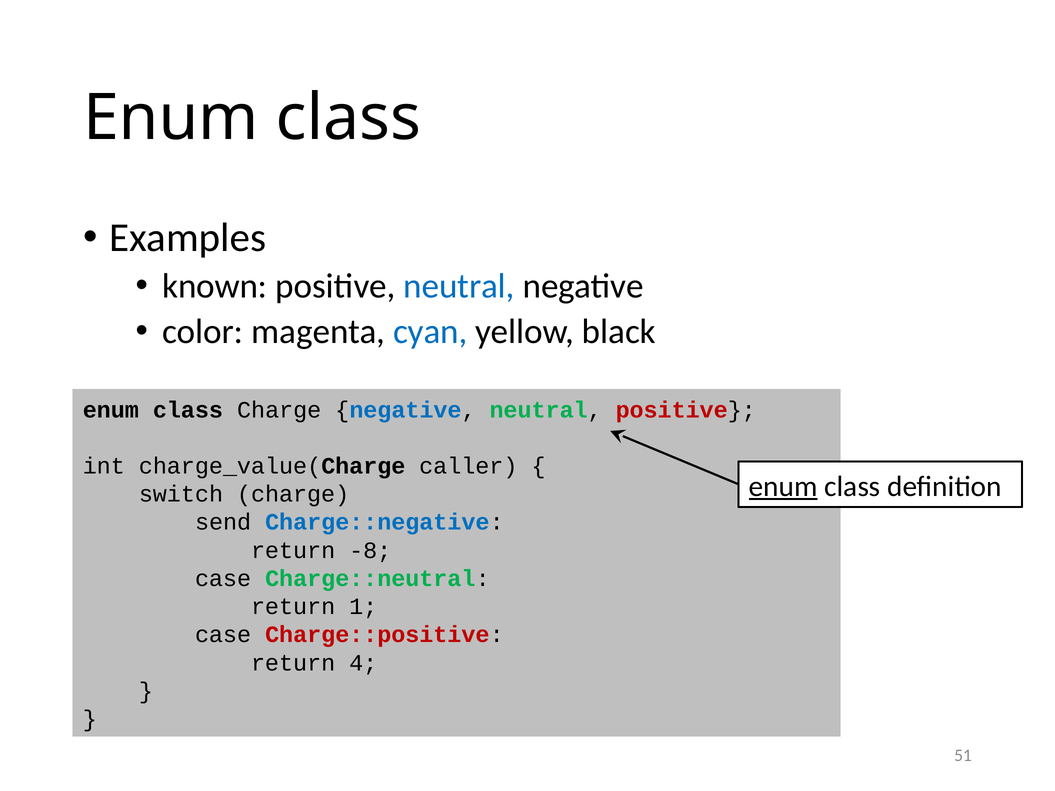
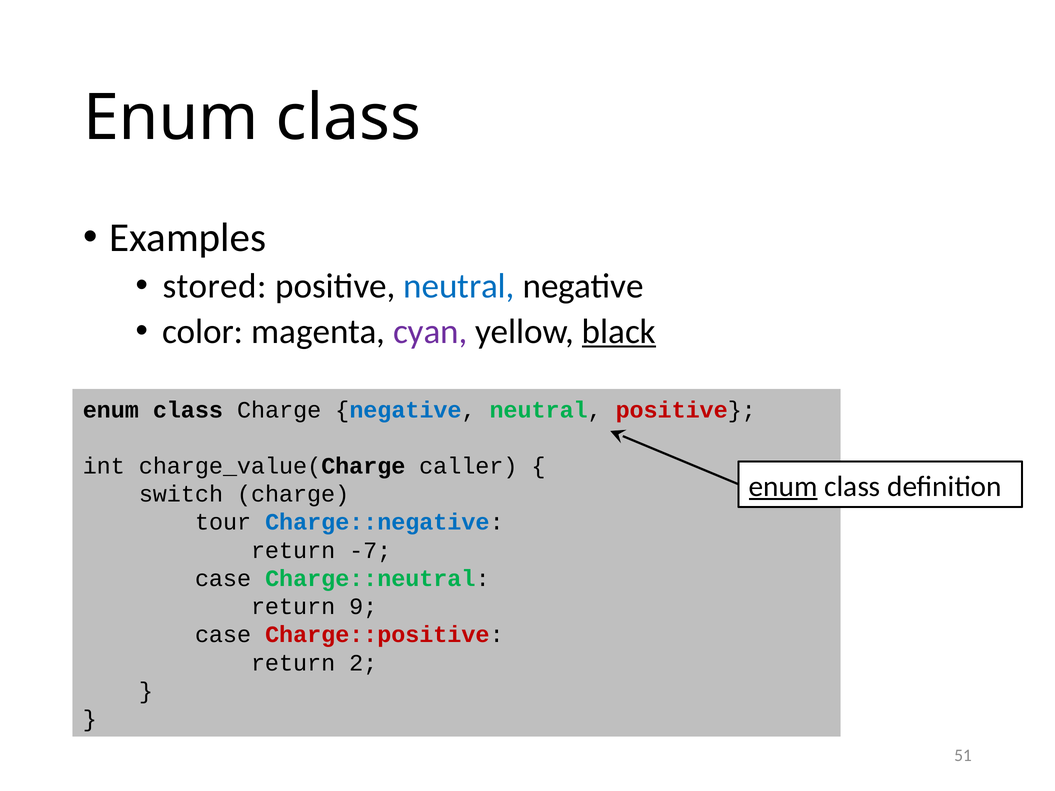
known: known -> stored
cyan colour: blue -> purple
black underline: none -> present
send: send -> tour
-8: -8 -> -7
1: 1 -> 9
4: 4 -> 2
